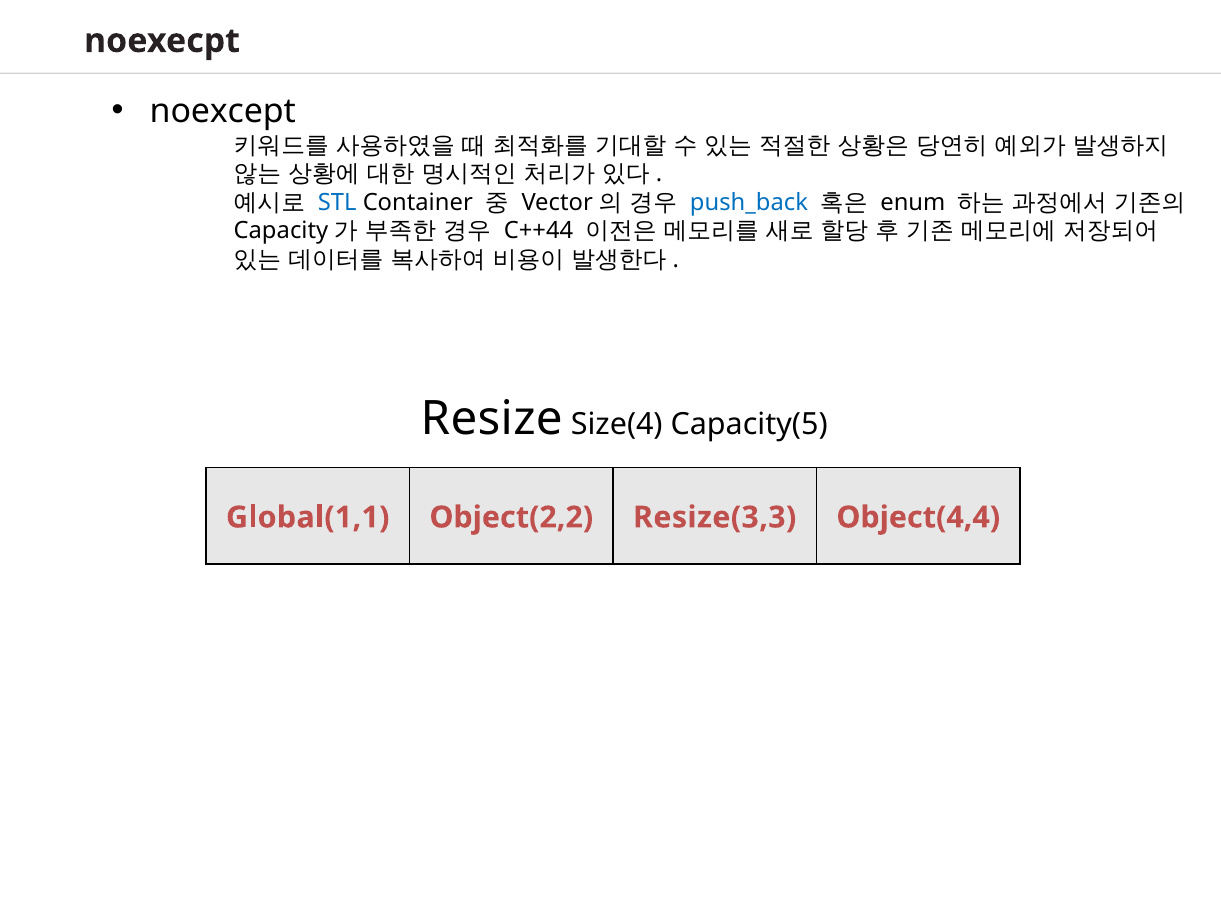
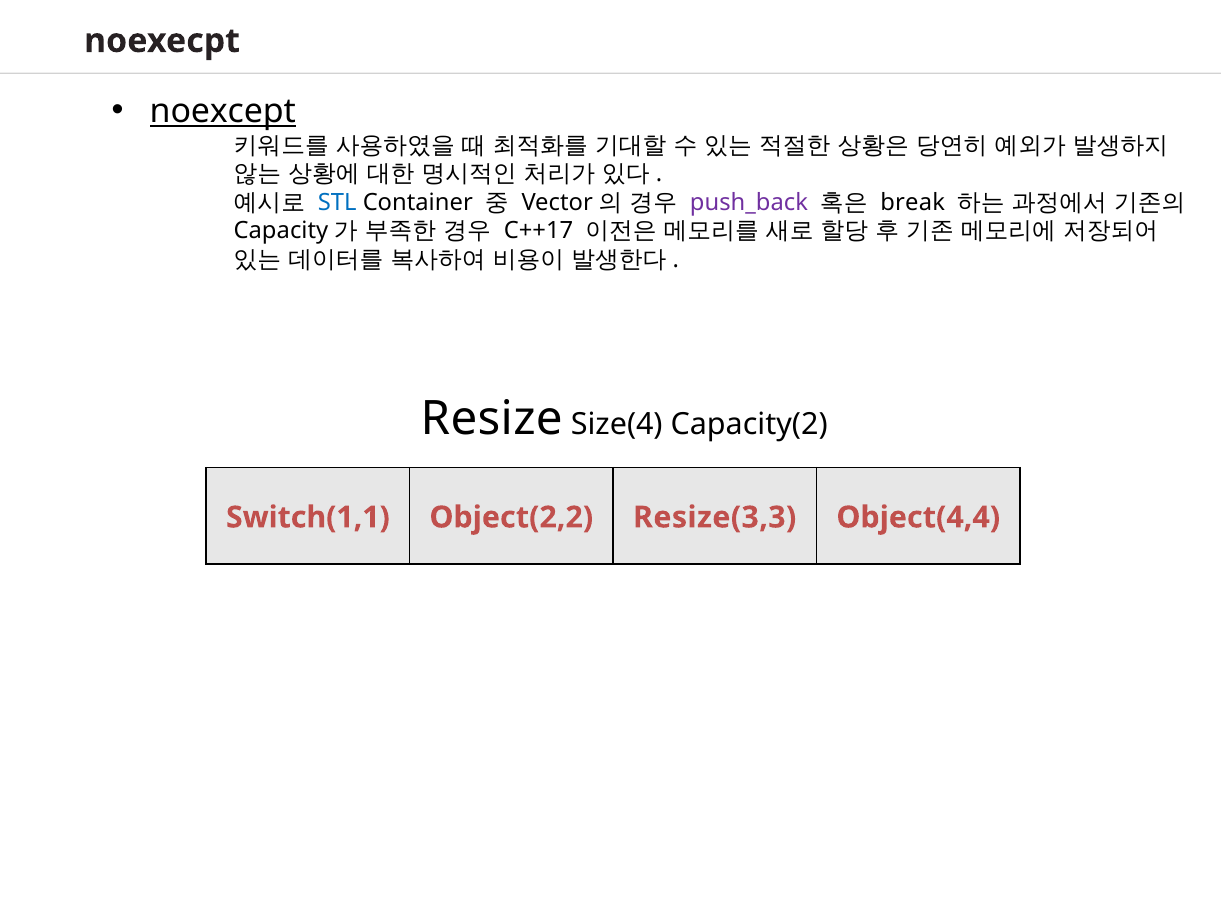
noexcept underline: none -> present
push_back colour: blue -> purple
enum: enum -> break
C++44: C++44 -> C++17
Capacity(5: Capacity(5 -> Capacity(2
Global(1,1: Global(1,1 -> Switch(1,1
